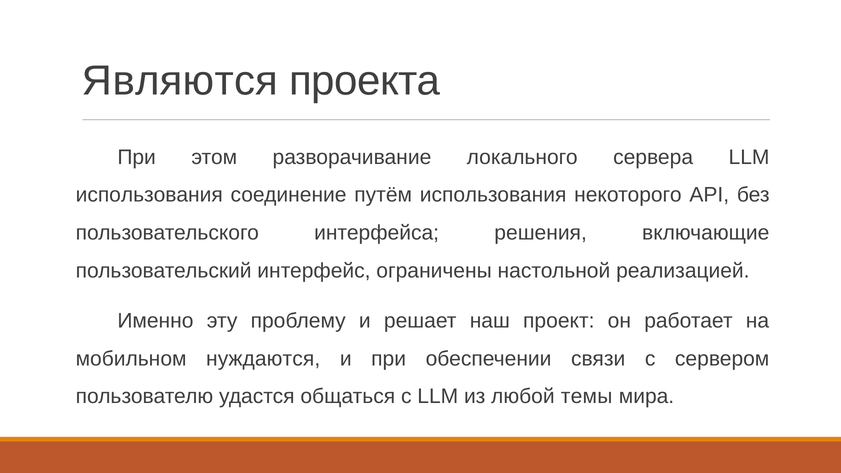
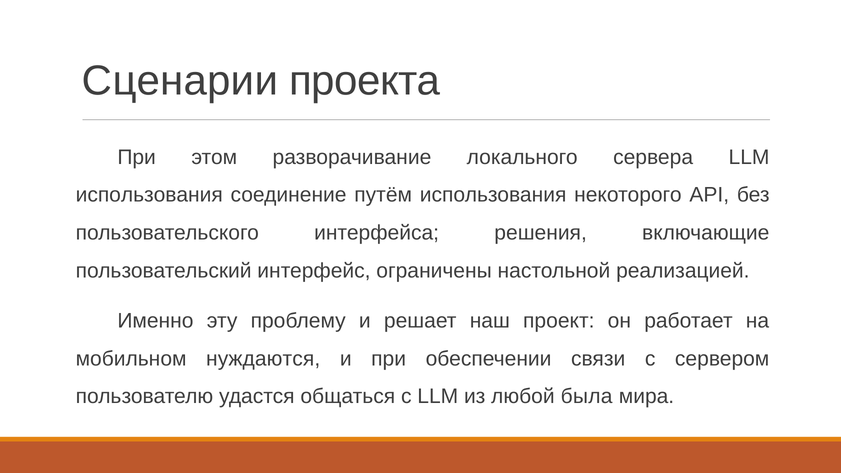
Являются: Являются -> Сценарии
темы: темы -> была
